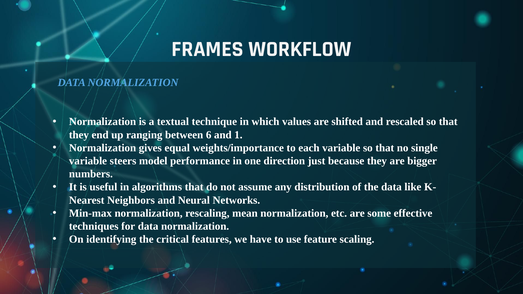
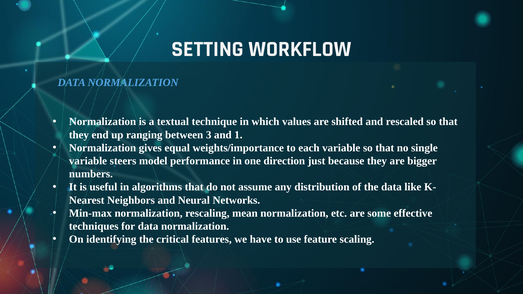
FRAMES: FRAMES -> SETTING
6: 6 -> 3
